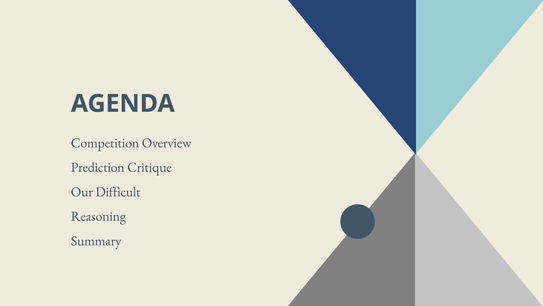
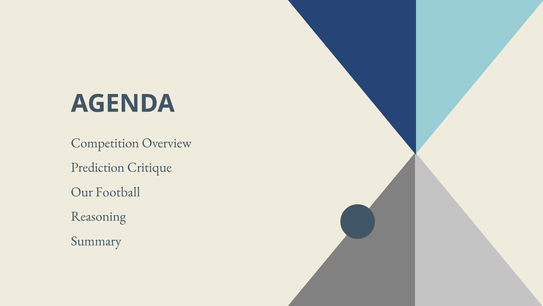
Difficult: Difficult -> Football
